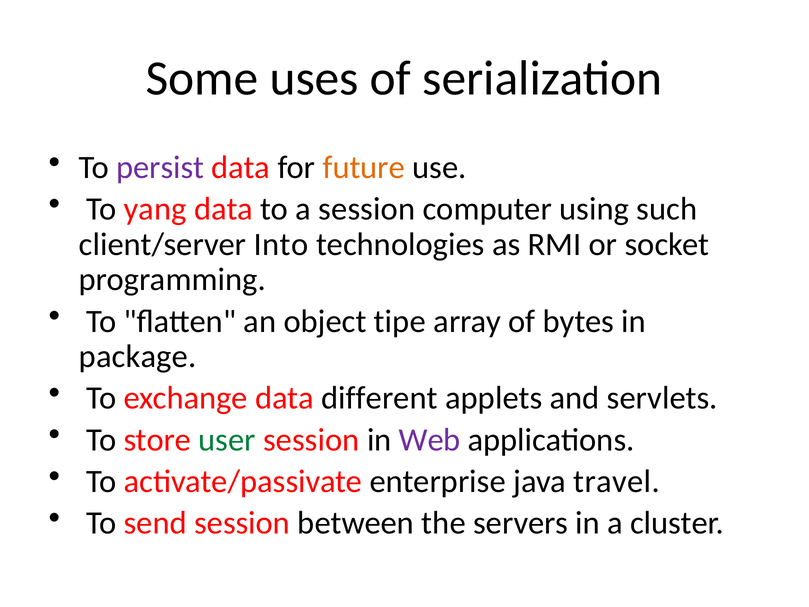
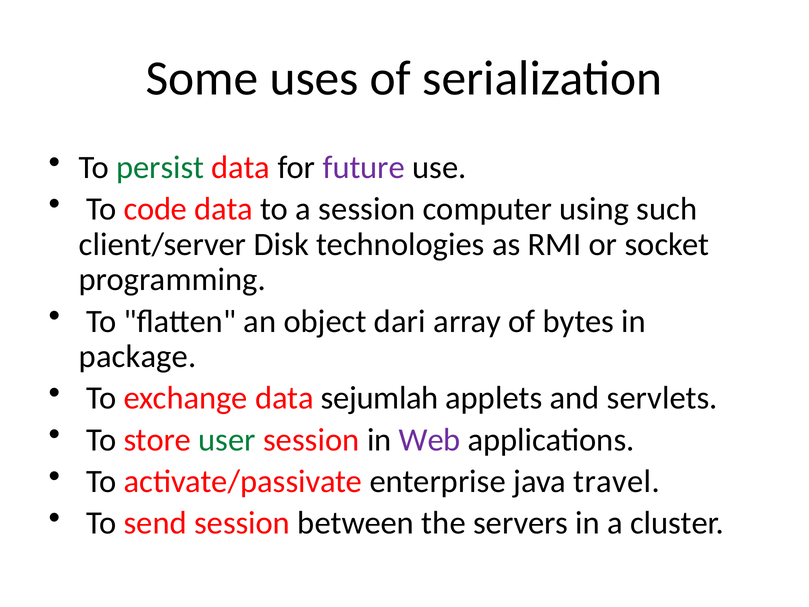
persist colour: purple -> green
future colour: orange -> purple
yang: yang -> code
Into: Into -> Disk
tipe: tipe -> dari
different: different -> sejumlah
